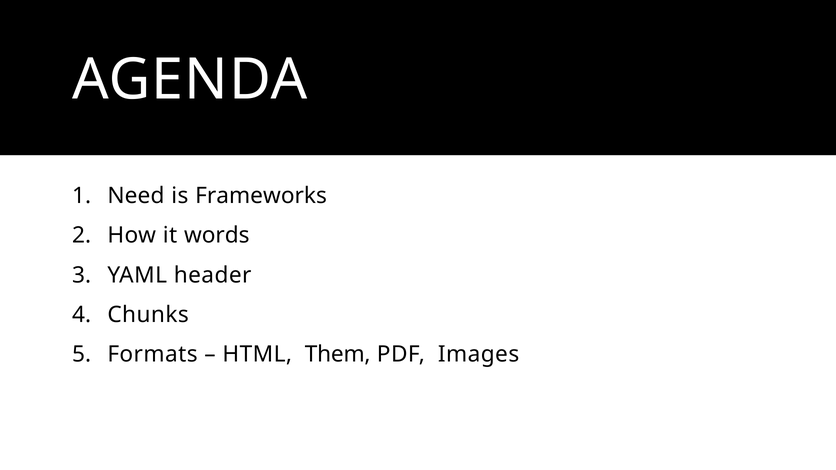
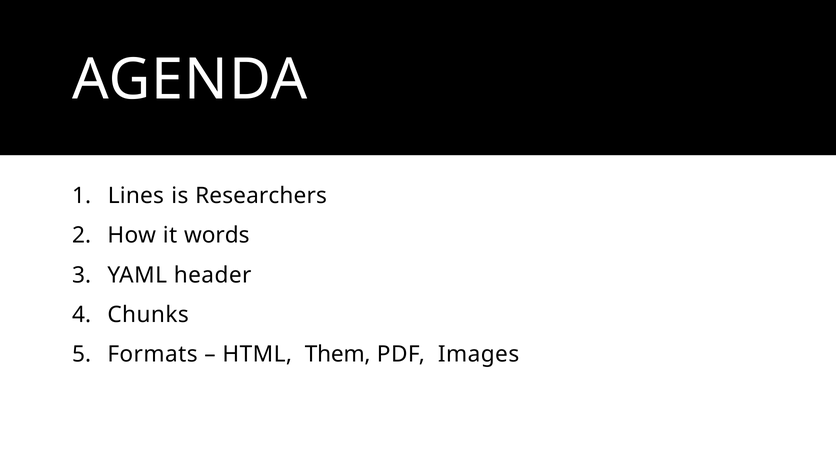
Need: Need -> Lines
Frameworks: Frameworks -> Researchers
